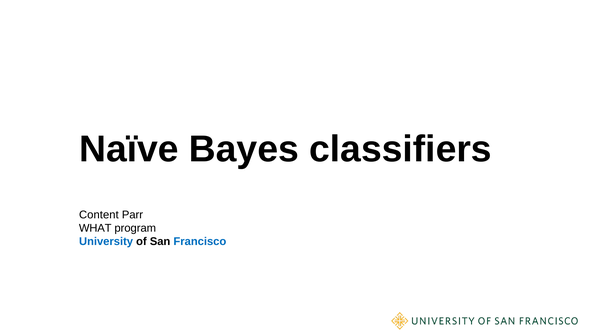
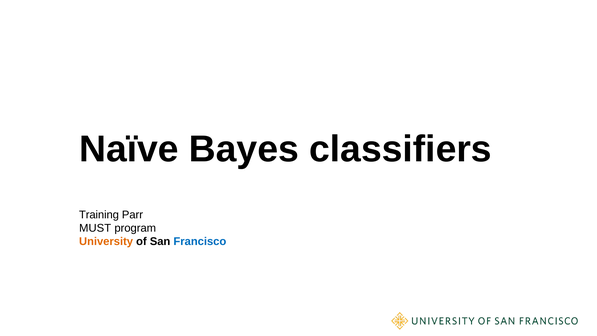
Content: Content -> Training
WHAT: WHAT -> MUST
University colour: blue -> orange
